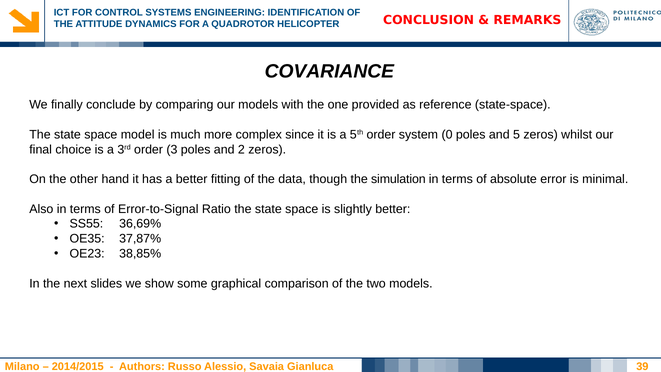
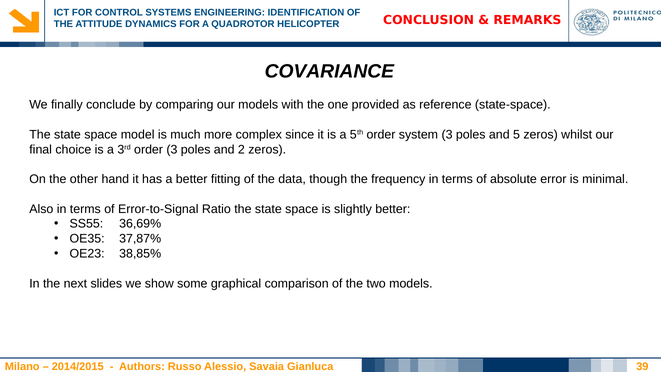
system 0: 0 -> 3
simulation: simulation -> frequency
